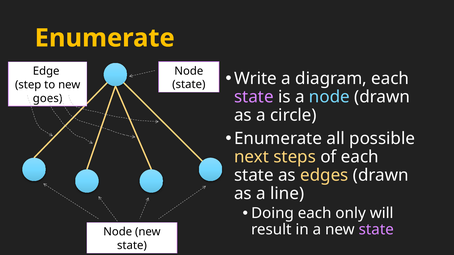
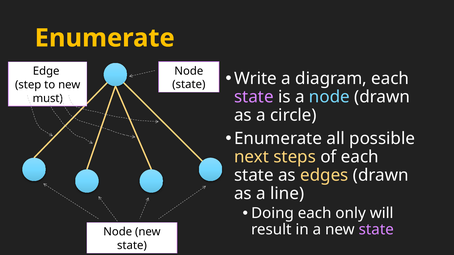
goes: goes -> must
